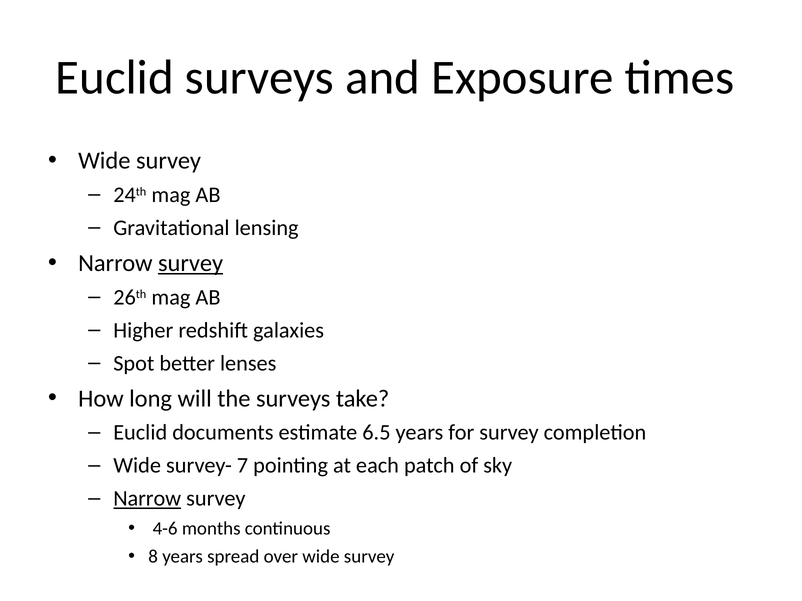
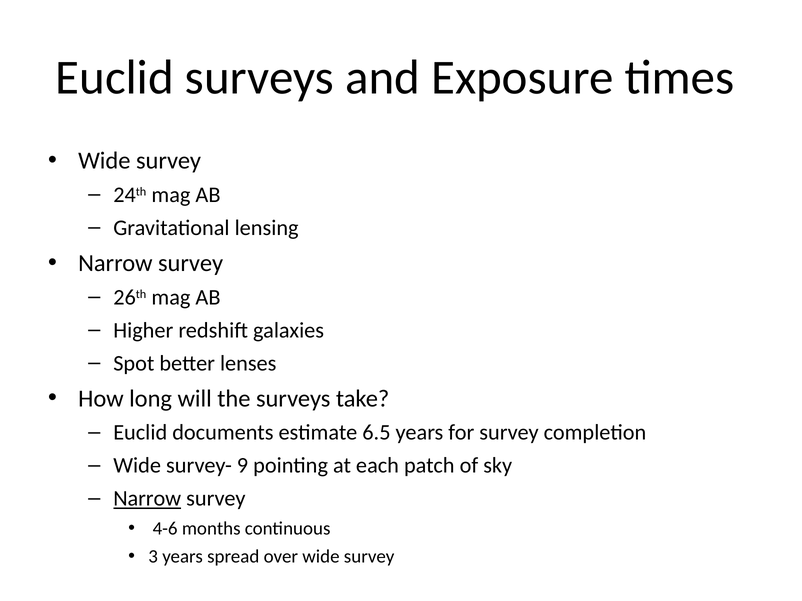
survey at (191, 263) underline: present -> none
7: 7 -> 9
8: 8 -> 3
